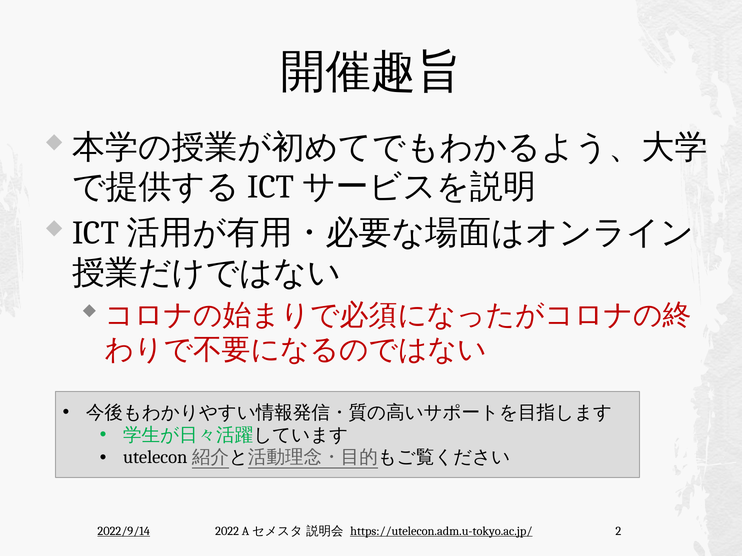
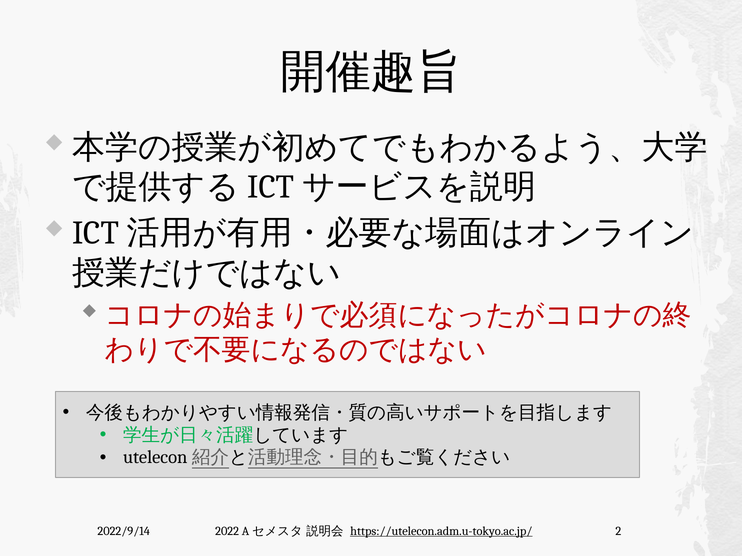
2022/9/14 underline: present -> none
